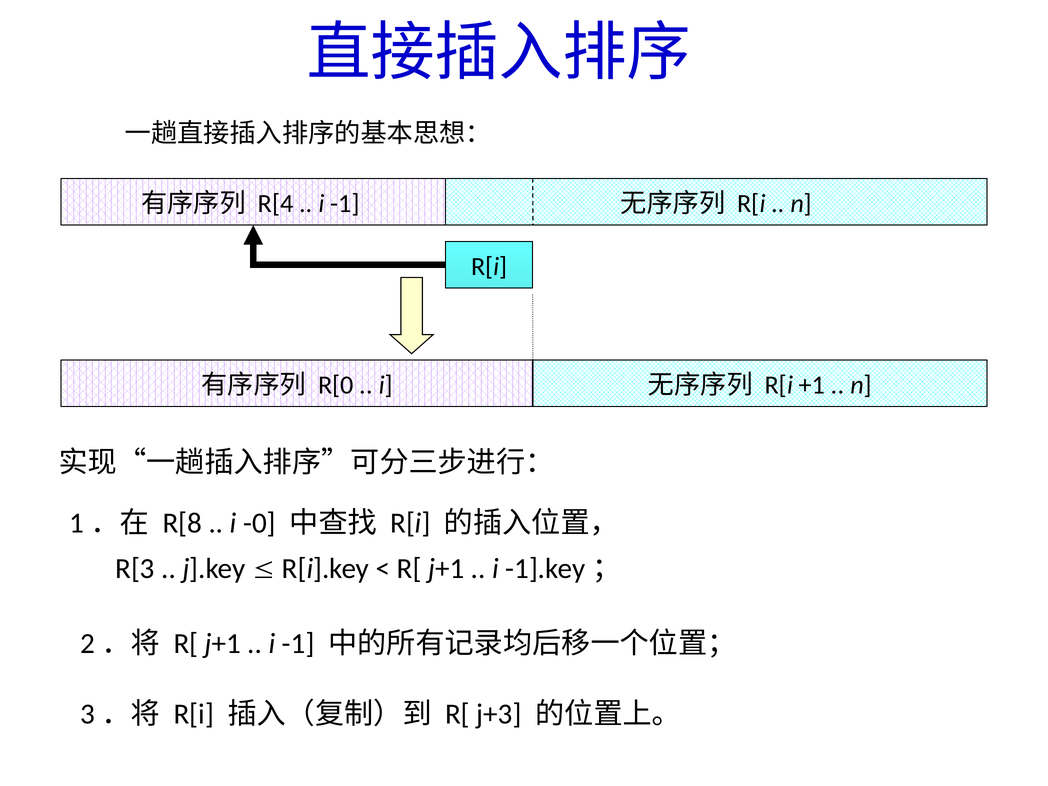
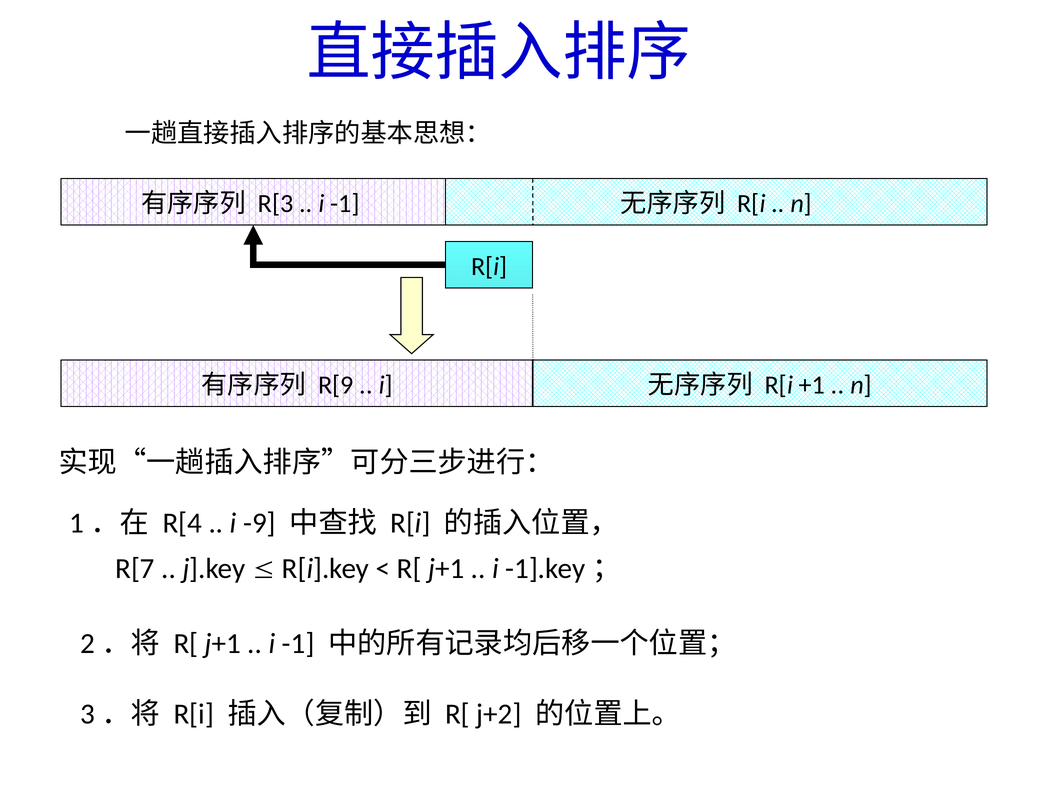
R[4: R[4 -> R[3
R[0: R[0 -> R[9
R[8: R[8 -> R[4
-0: -0 -> -9
R[3: R[3 -> R[7
j+3: j+3 -> j+2
